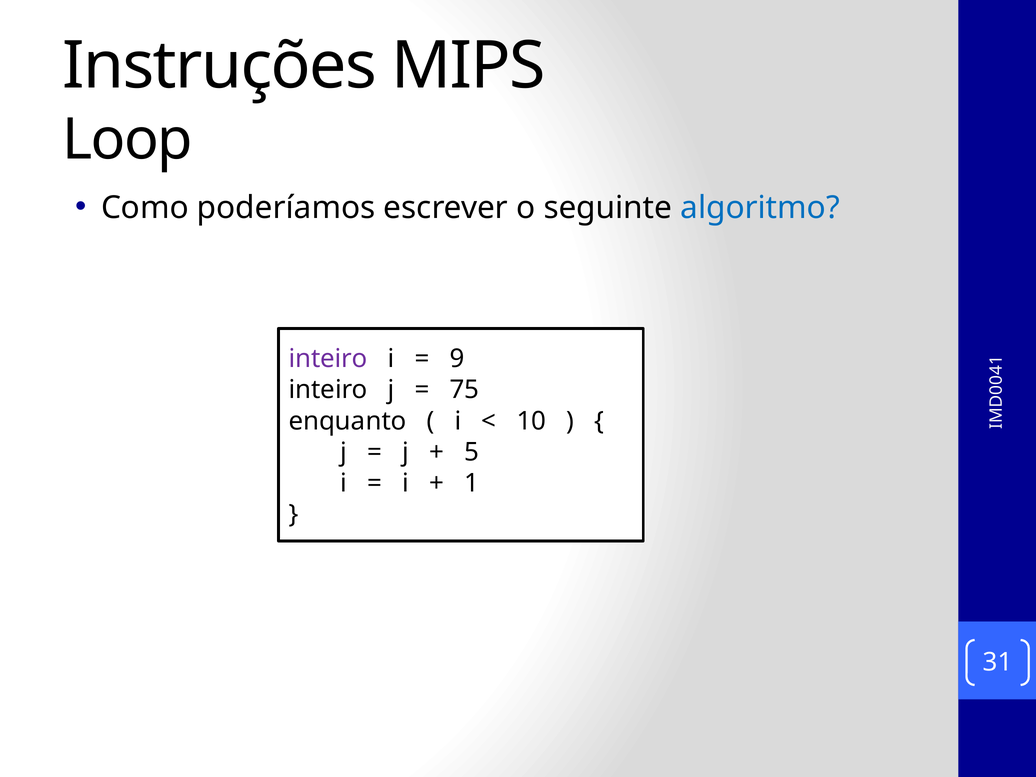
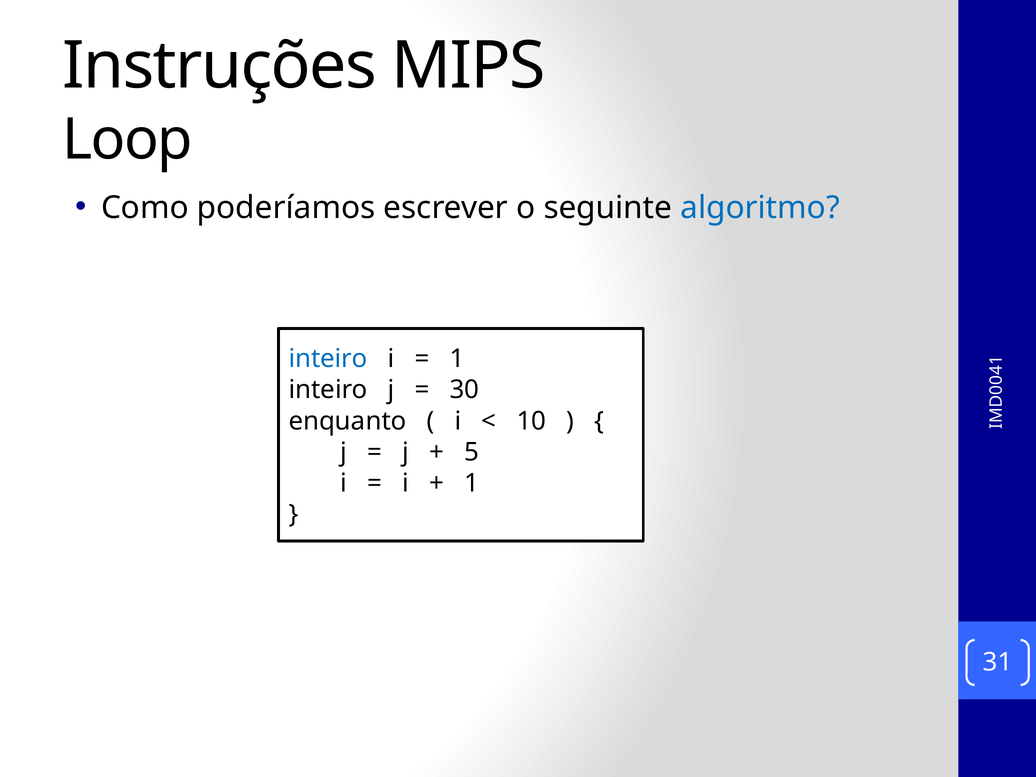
inteiro at (328, 359) colour: purple -> blue
9 at (457, 359): 9 -> 1
75: 75 -> 30
